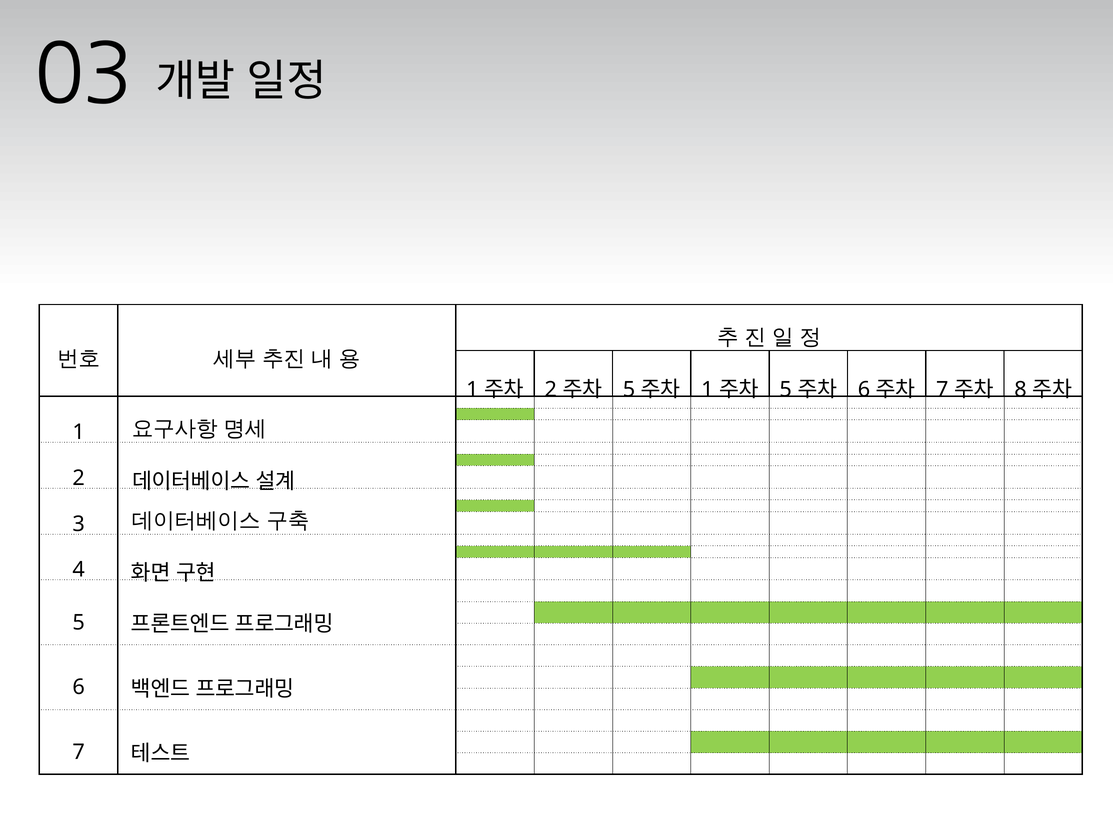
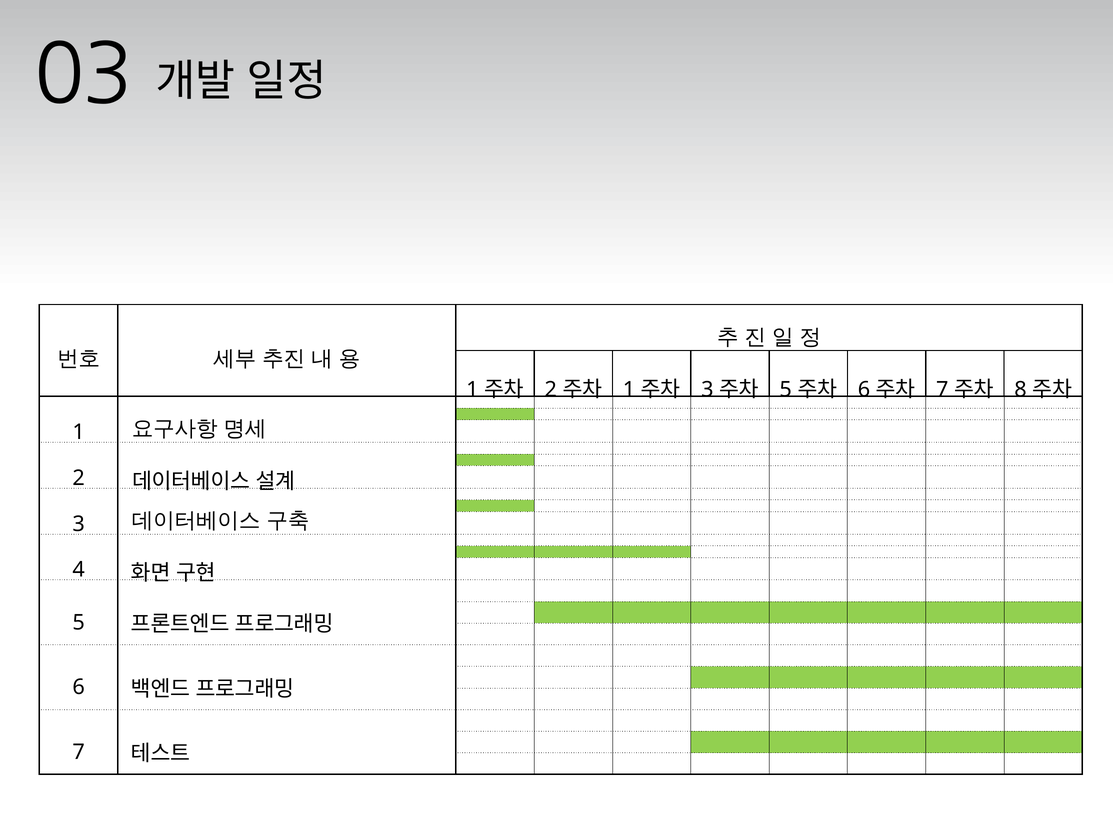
5 at (629, 389): 5 -> 1
1 at (707, 389): 1 -> 3
